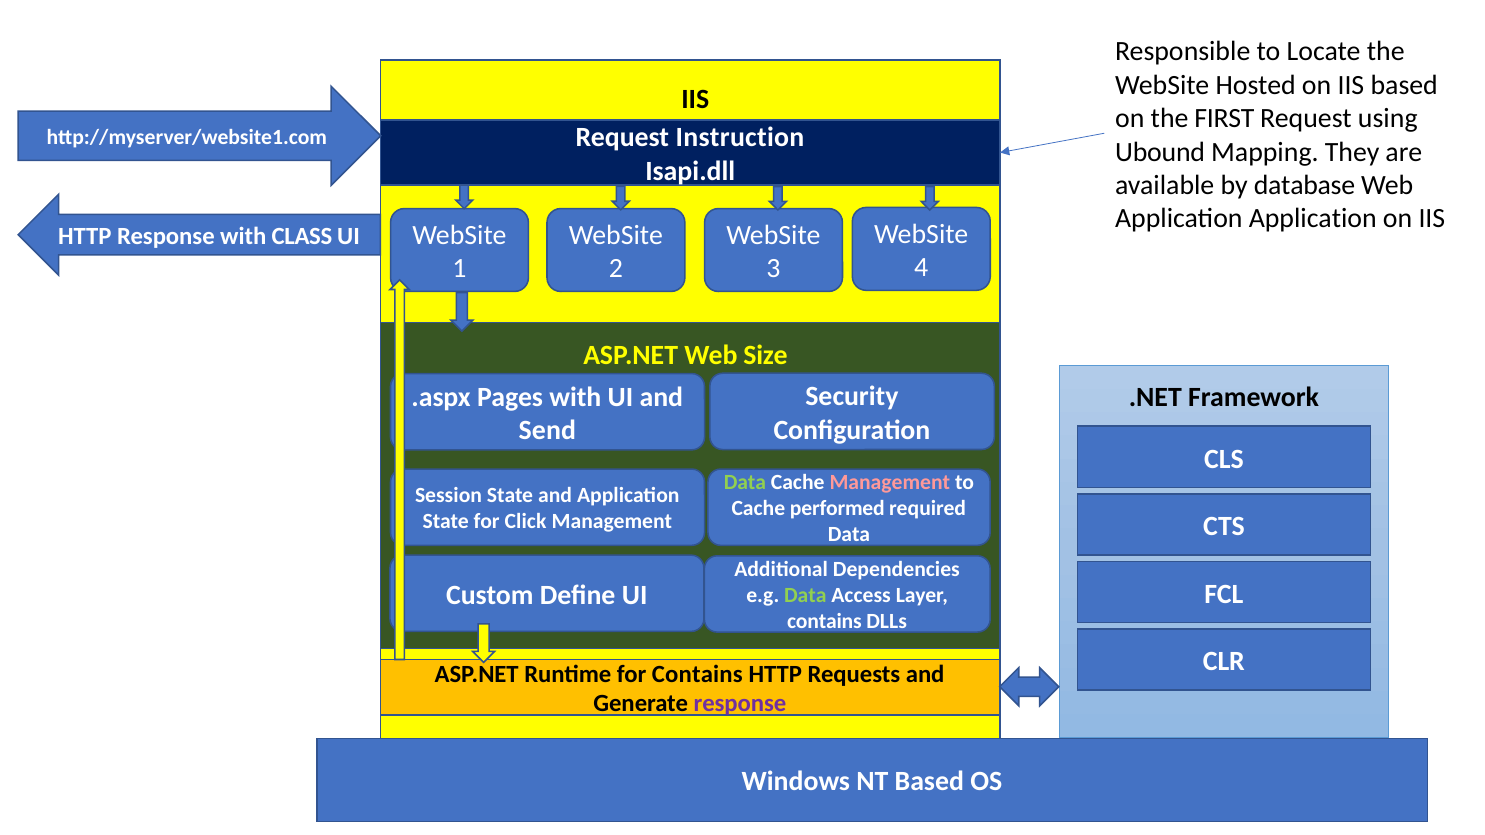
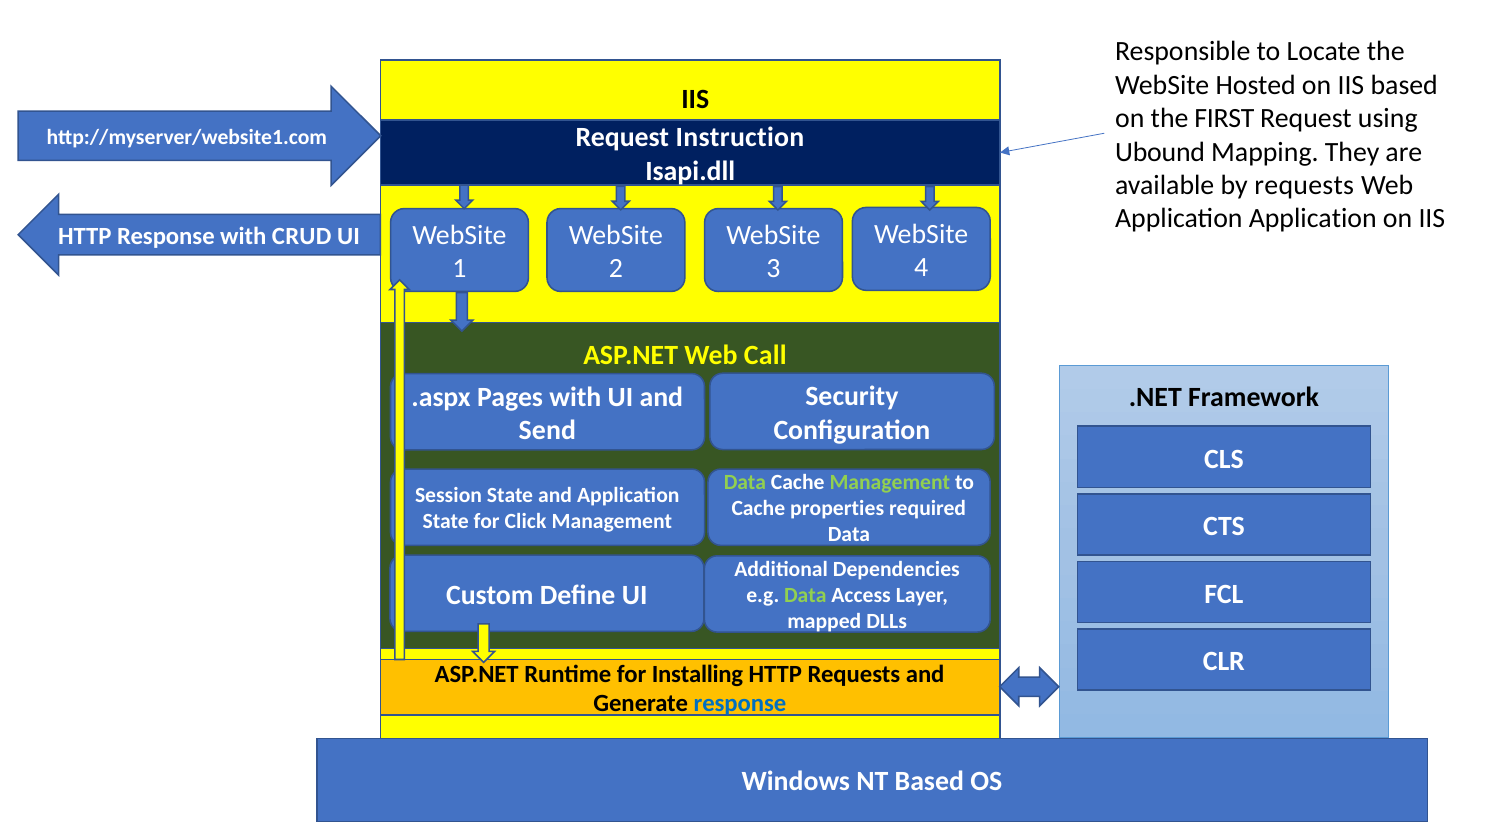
by database: database -> requests
CLASS: CLASS -> CRUD
Size: Size -> Call
Management at (890, 483) colour: pink -> light green
performed: performed -> properties
contains at (824, 622): contains -> mapped
for Contains: Contains -> Installing
response at (740, 704) colour: purple -> blue
